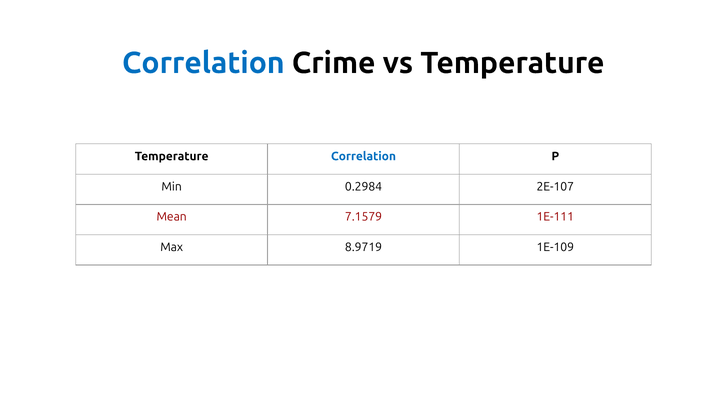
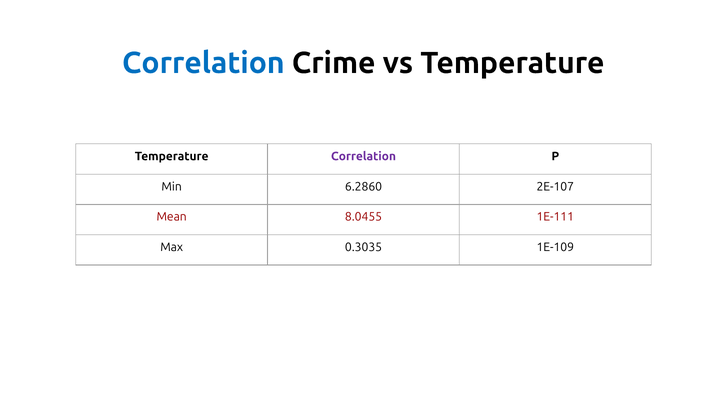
Correlation at (363, 156) colour: blue -> purple
0.2984: 0.2984 -> 6.2860
7.1579: 7.1579 -> 8.0455
8.9719: 8.9719 -> 0.3035
